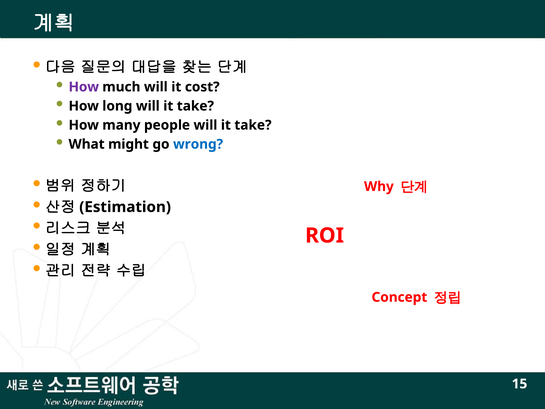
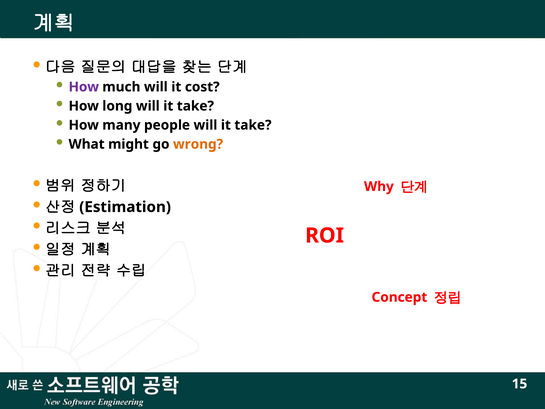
wrong colour: blue -> orange
